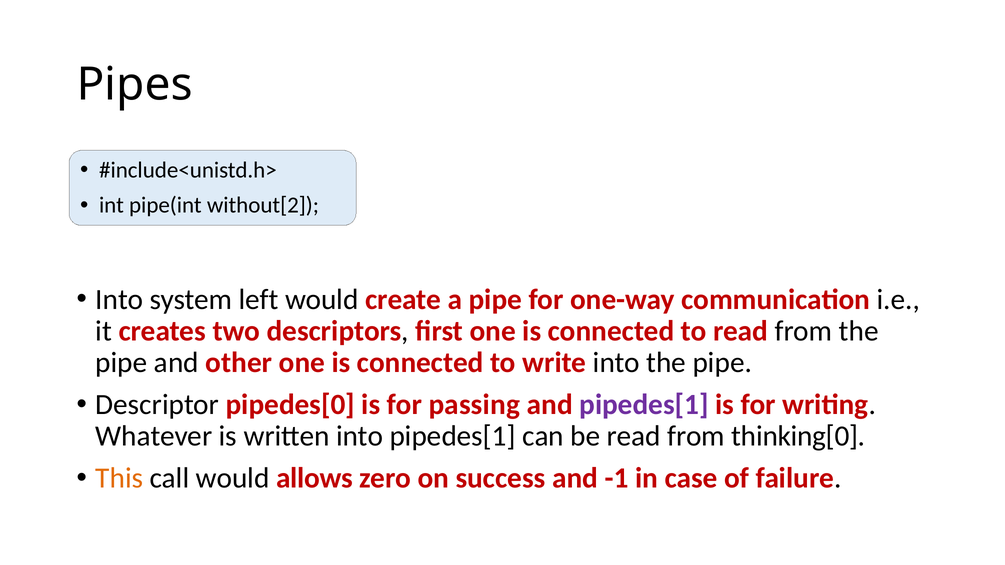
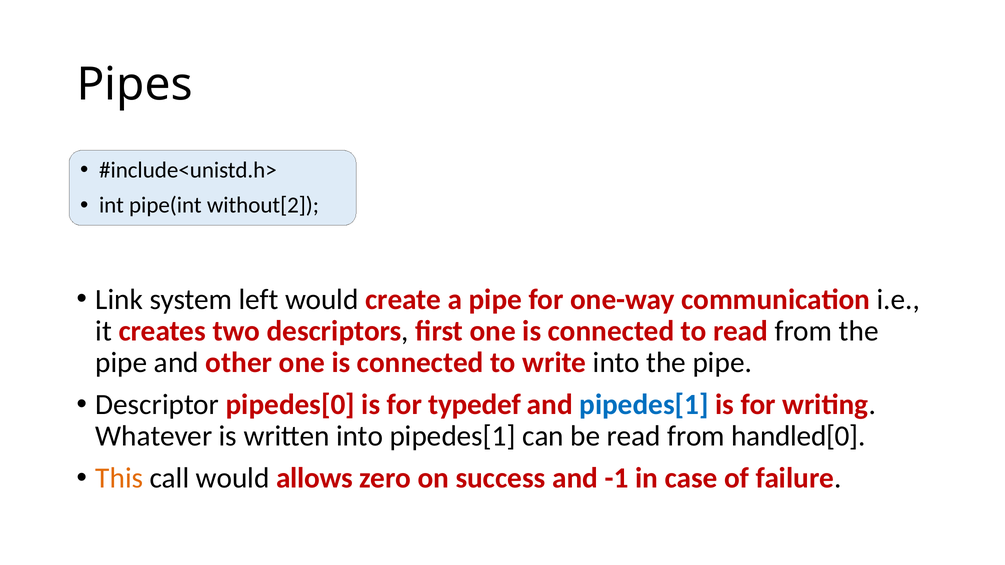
Into at (119, 300): Into -> Link
passing: passing -> typedef
pipedes[1 at (644, 405) colour: purple -> blue
thinking[0: thinking[0 -> handled[0
